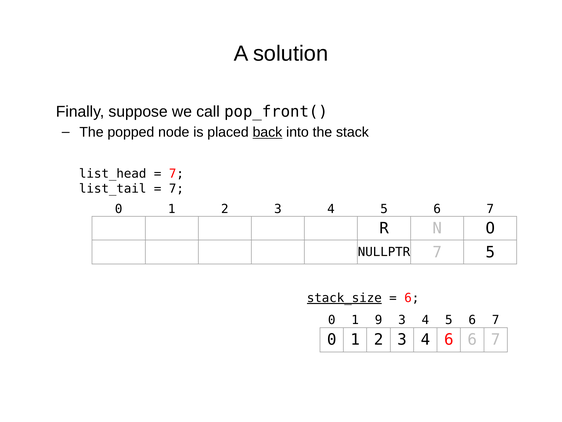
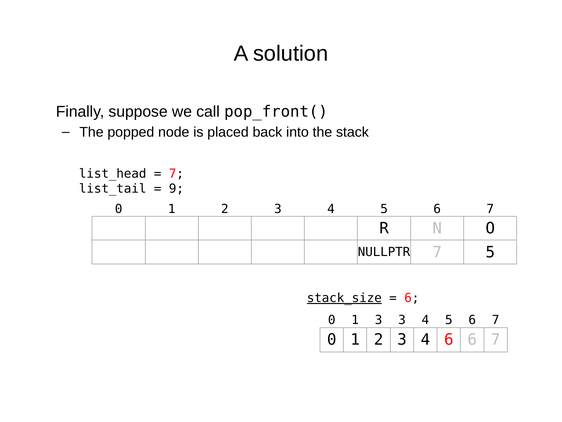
back underline: present -> none
7 at (176, 188): 7 -> 9
1 9: 9 -> 3
